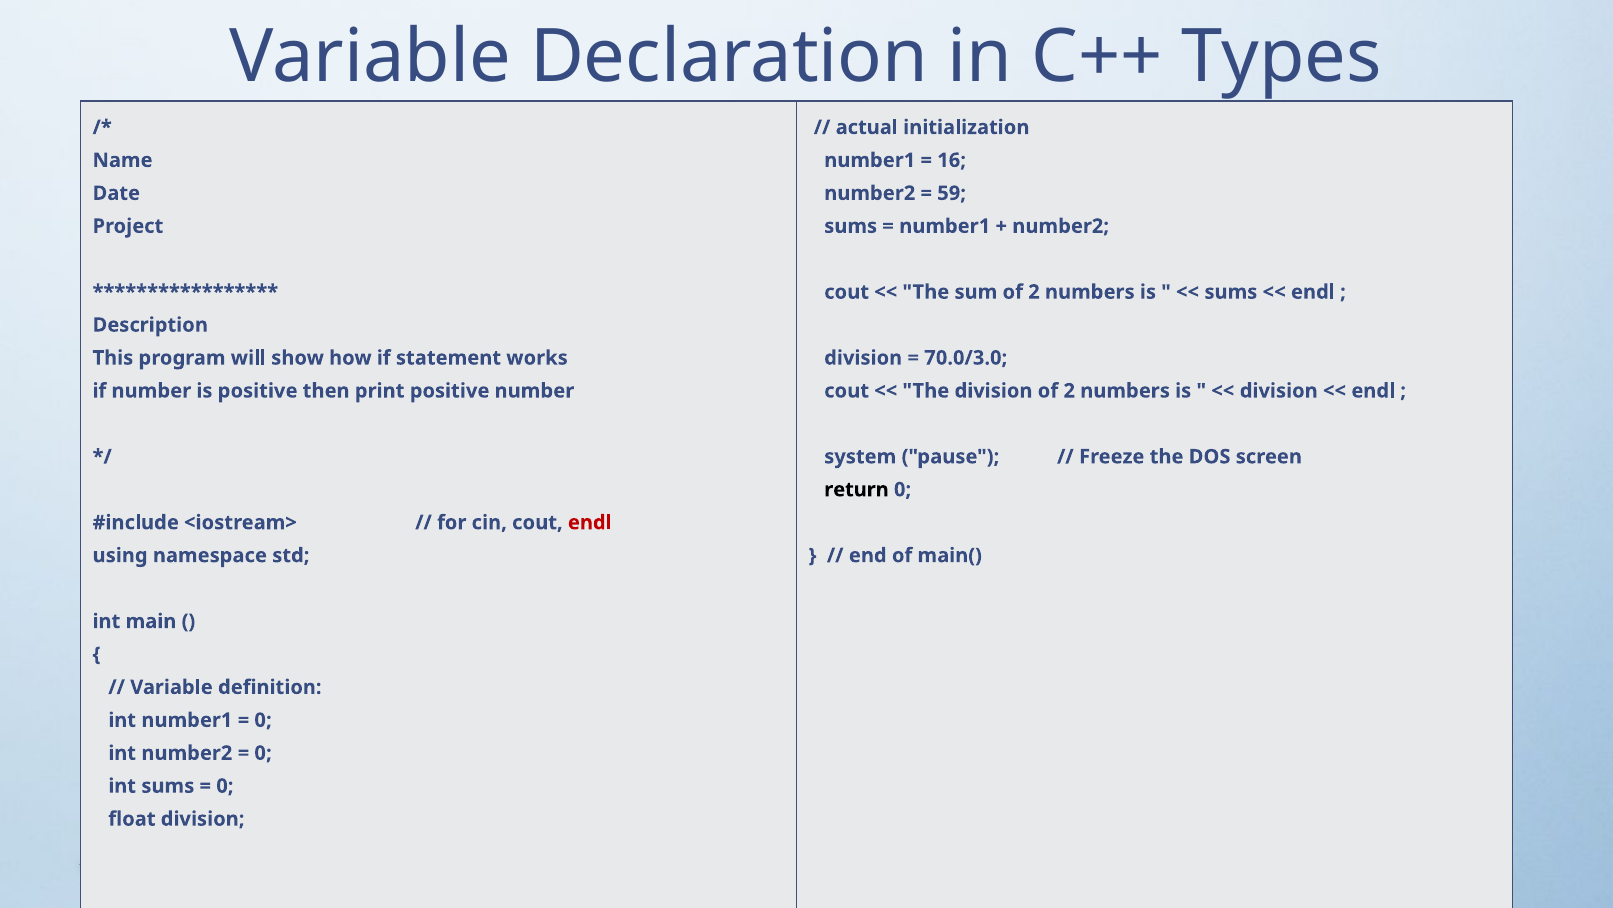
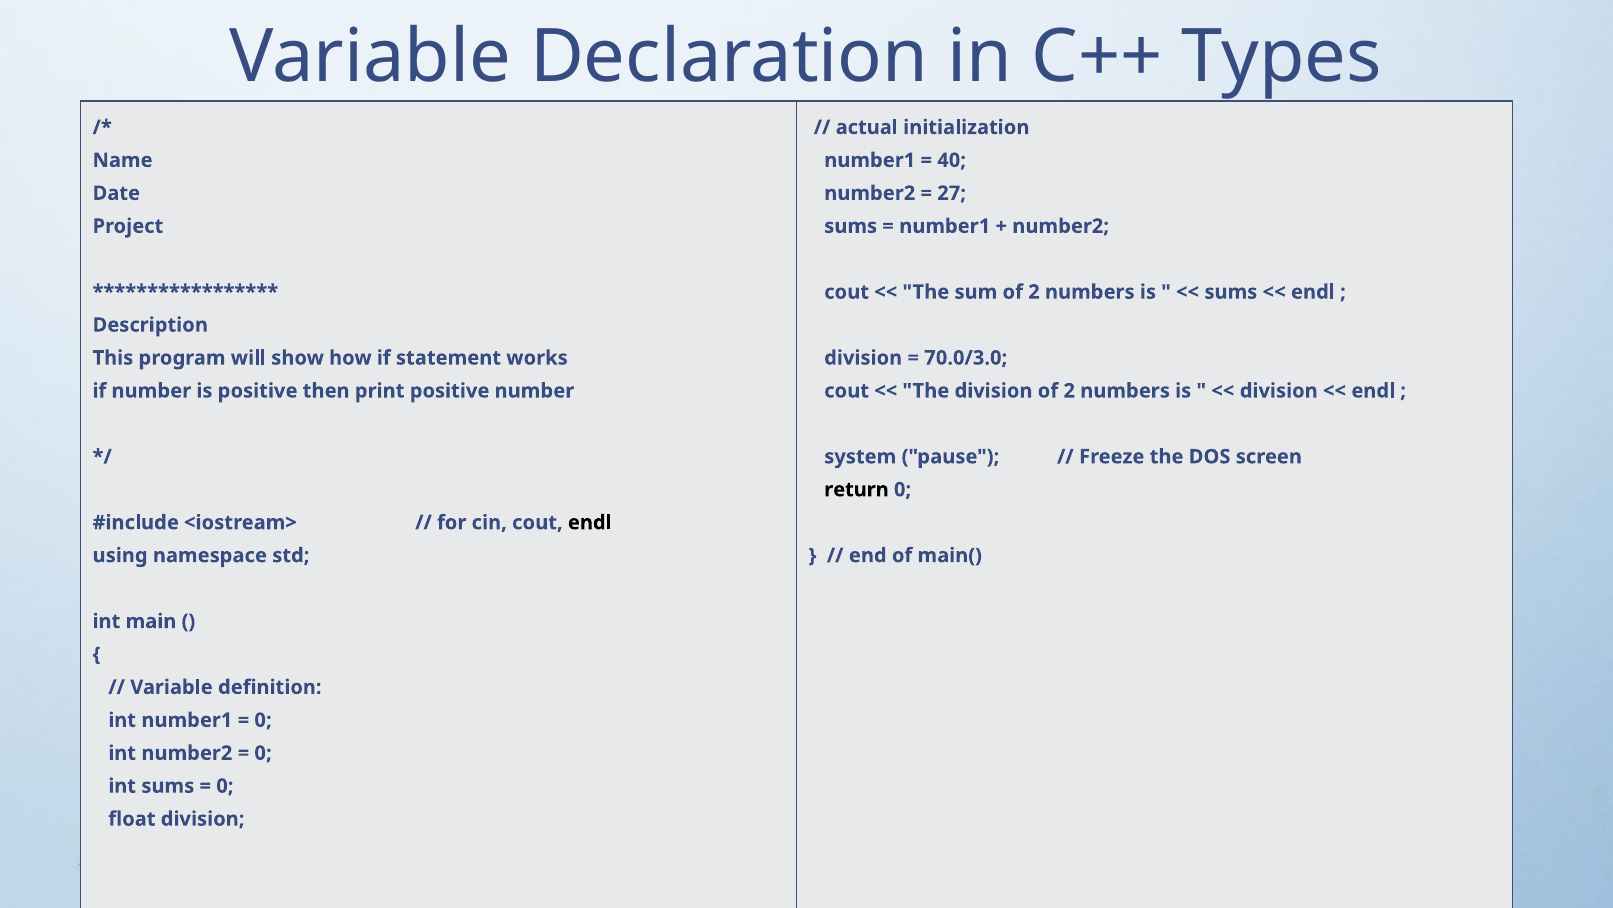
16: 16 -> 40
59: 59 -> 27
endl at (590, 522) colour: red -> black
